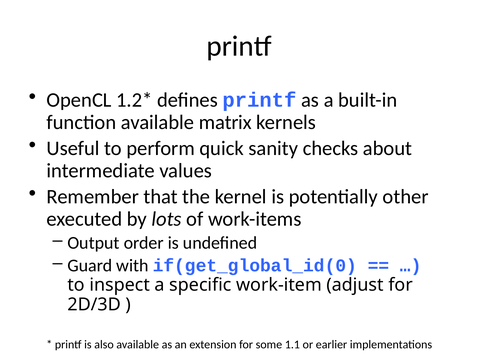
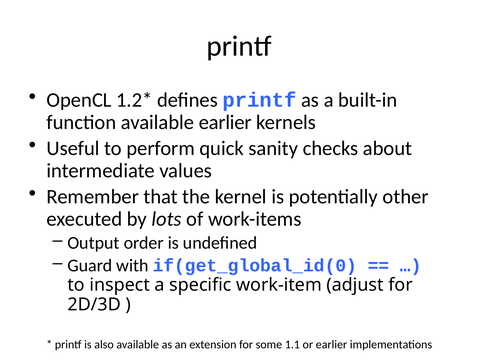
available matrix: matrix -> earlier
